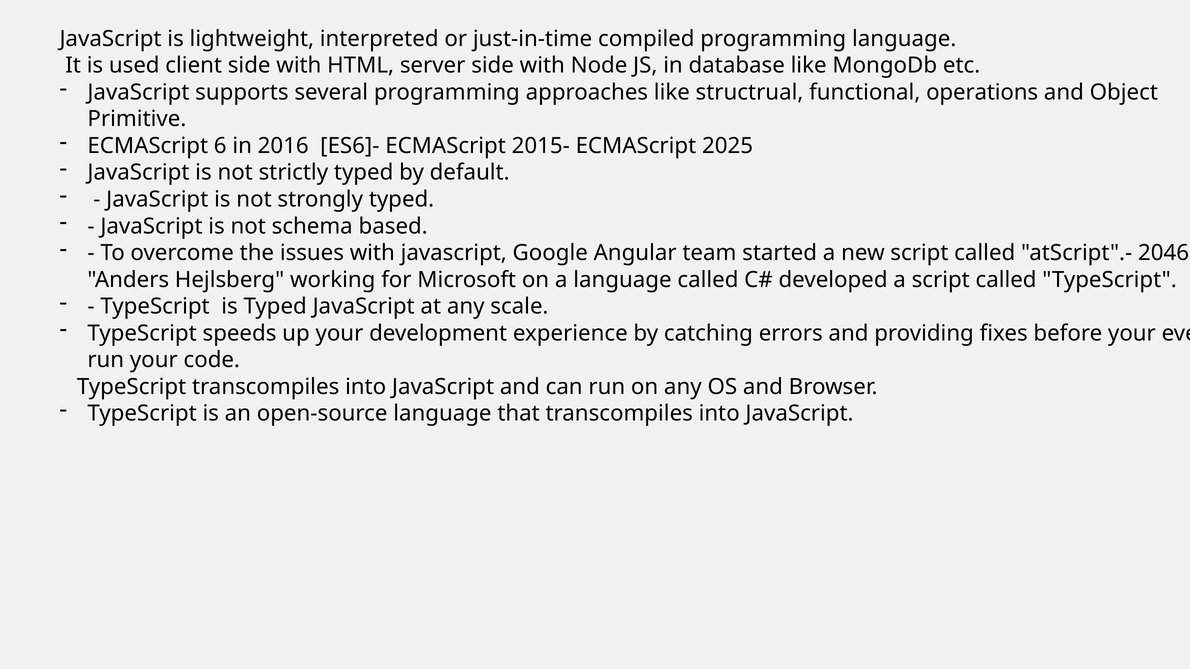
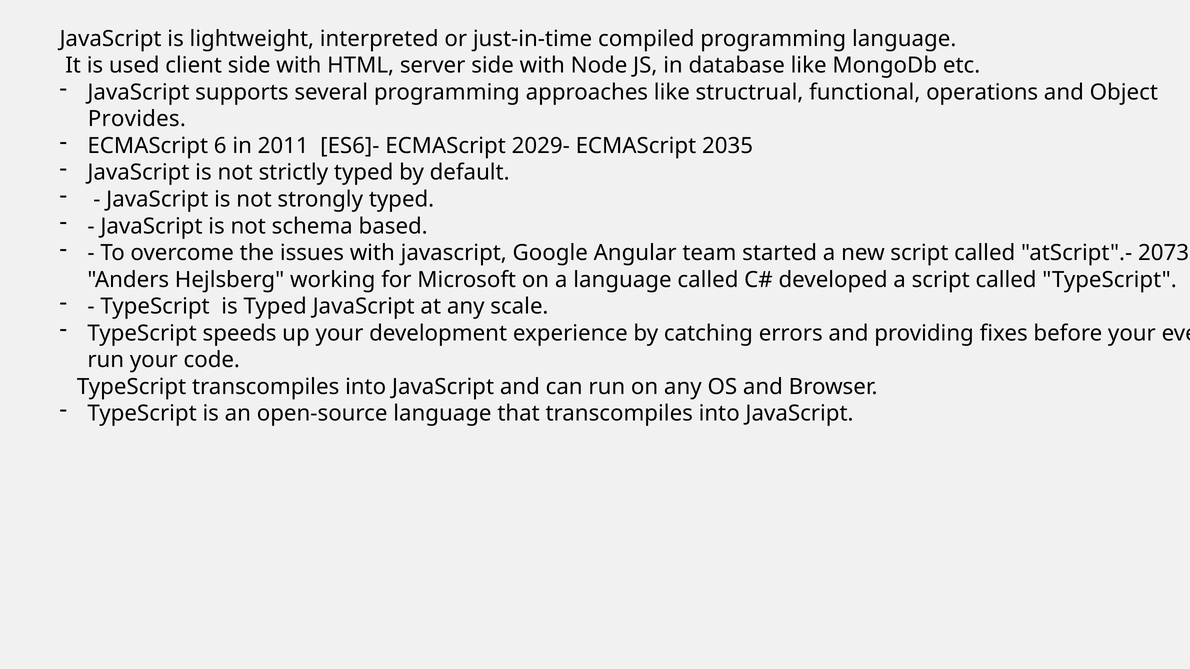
Primitive: Primitive -> Provides
2016: 2016 -> 2011
2015-: 2015- -> 2029-
2025: 2025 -> 2035
2046: 2046 -> 2073
